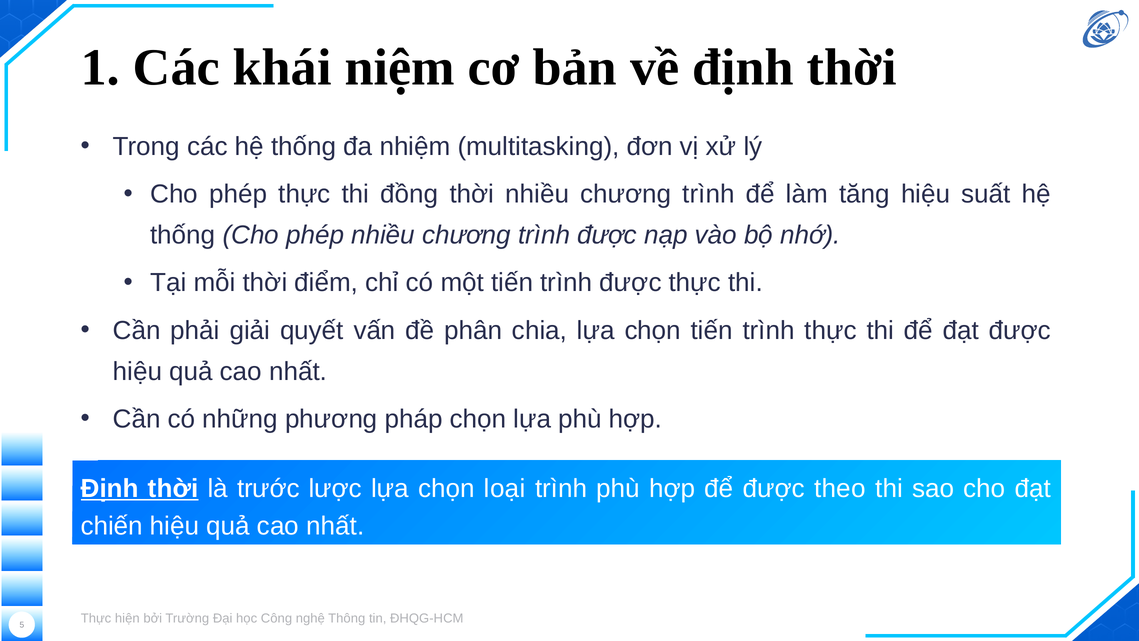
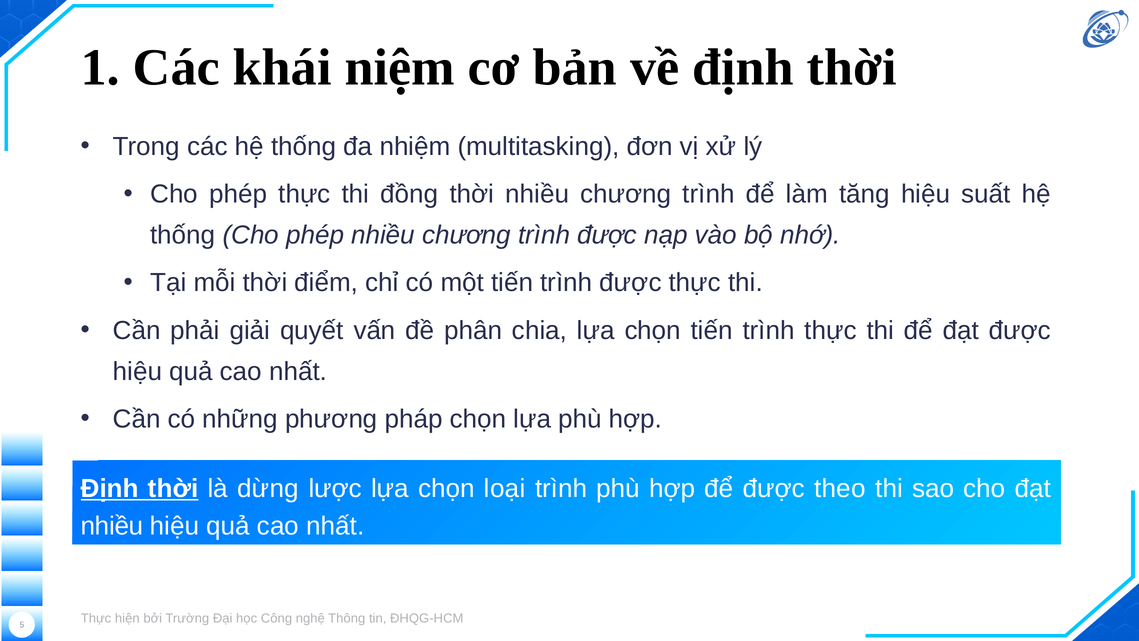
trước: trước -> dừng
chiến at (112, 526): chiến -> nhiều
